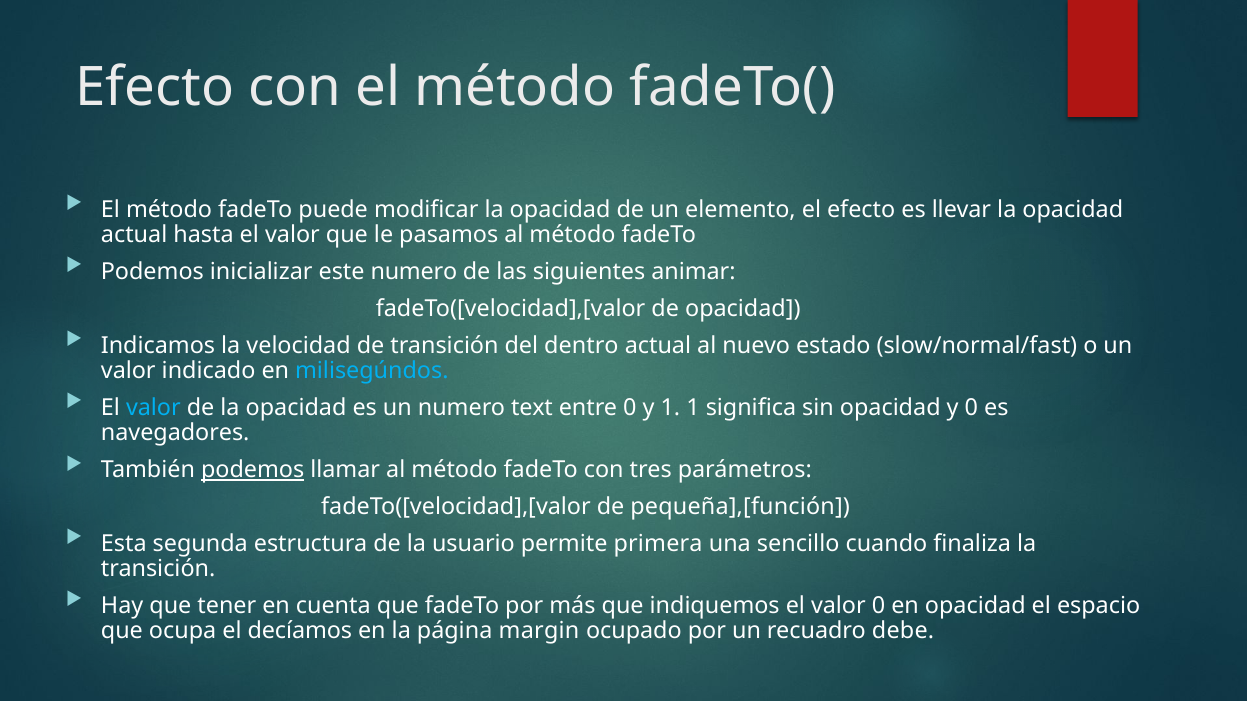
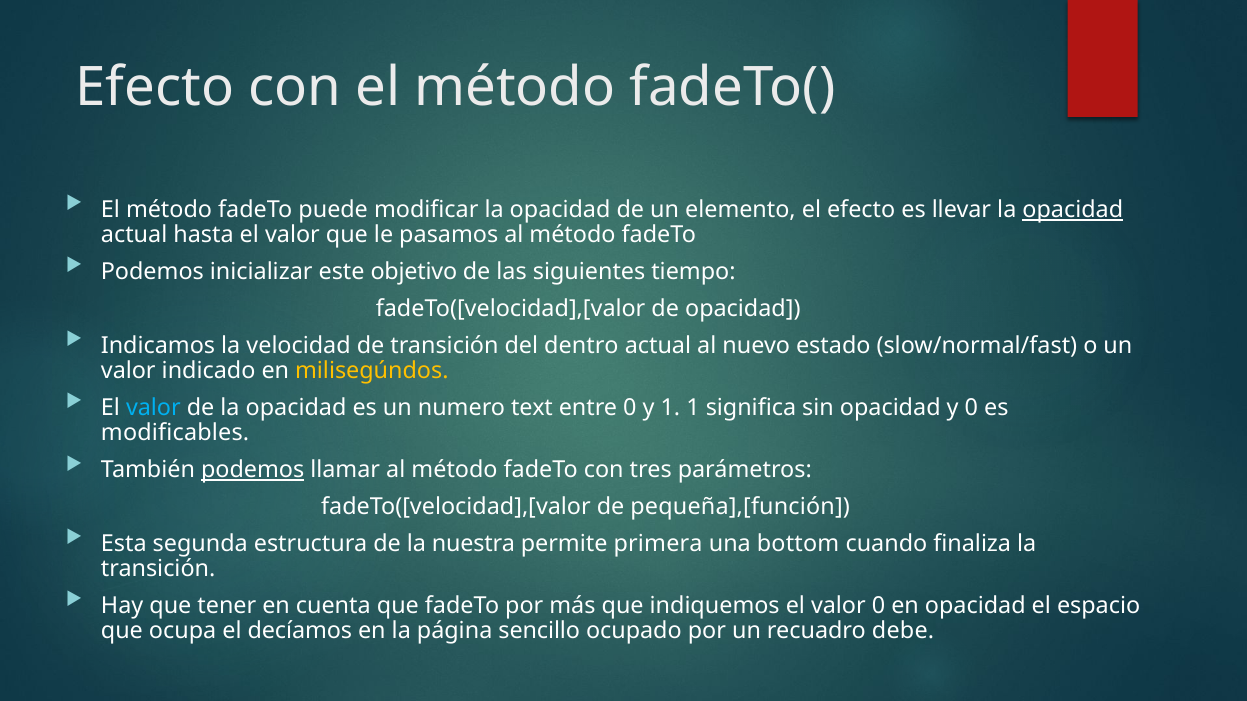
opacidad at (1073, 210) underline: none -> present
este numero: numero -> objetivo
animar: animar -> tiempo
milisegúndos colour: light blue -> yellow
navegadores: navegadores -> modificables
usuario: usuario -> nuestra
sencillo: sencillo -> bottom
margin: margin -> sencillo
